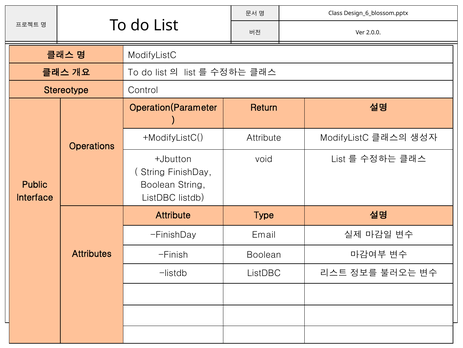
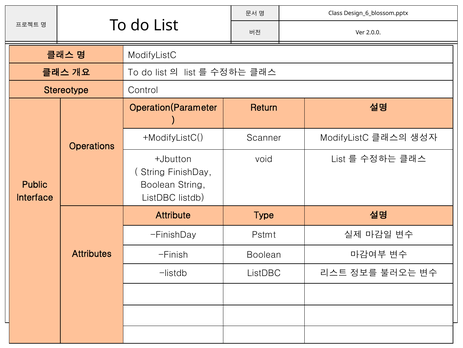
+ModifyListC( Attribute: Attribute -> Scanner
Email: Email -> Pstmt
